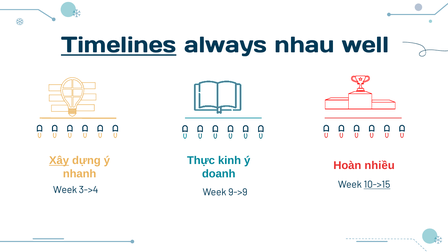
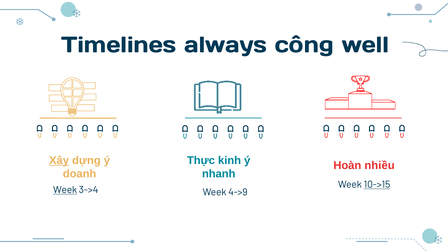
Timelines underline: present -> none
nhau: nhau -> công
nhanh: nhanh -> doanh
doanh: doanh -> nhanh
Week at (65, 190) underline: none -> present
9->9: 9->9 -> 4->9
